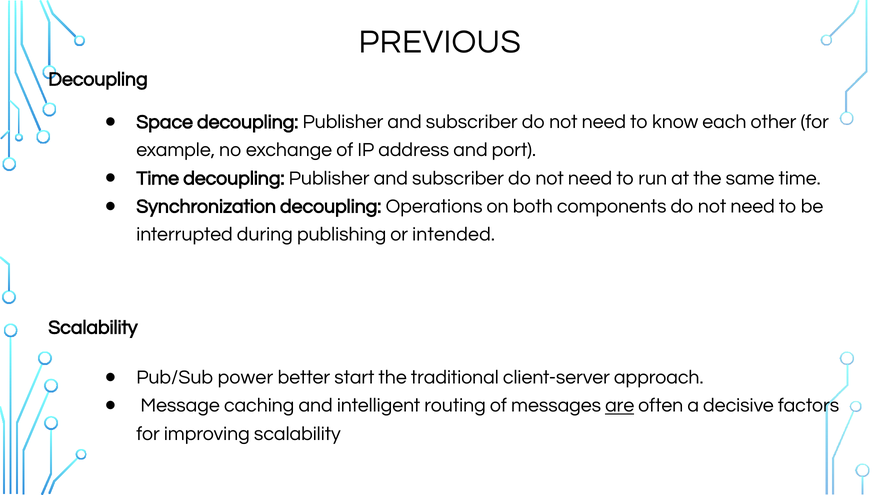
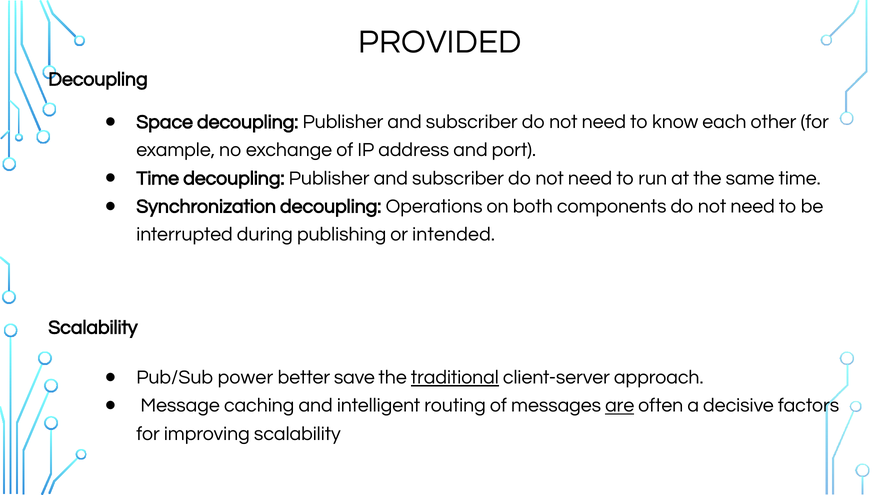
PREVIOUS: PREVIOUS -> PROVIDED
start: start -> save
traditional underline: none -> present
